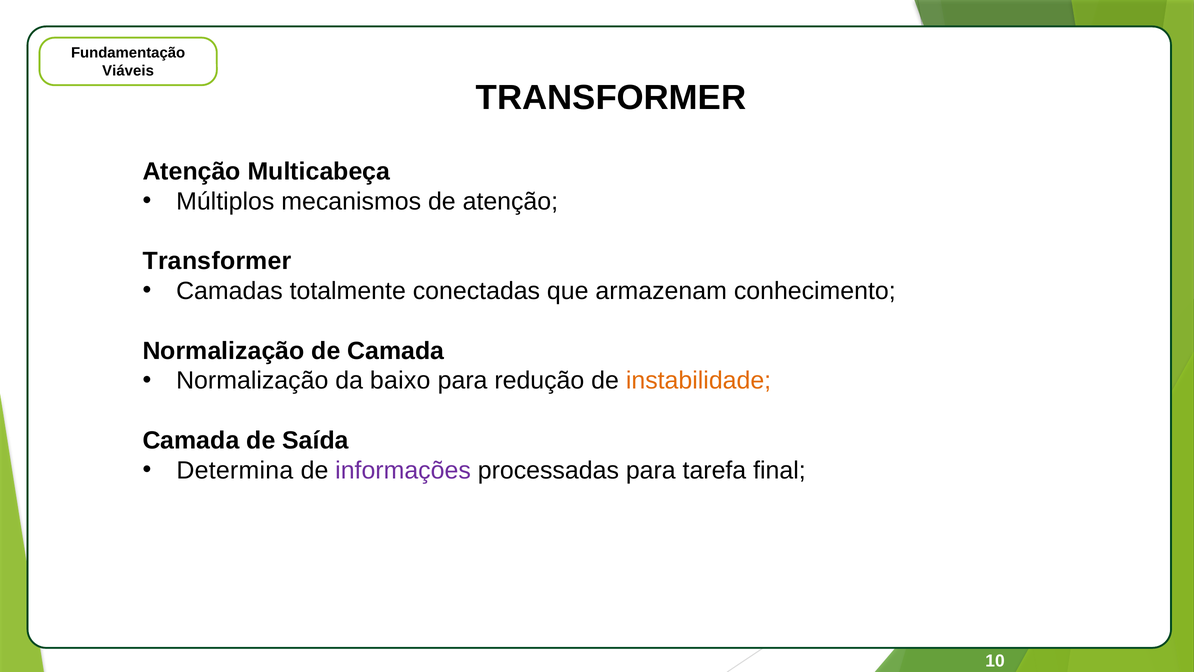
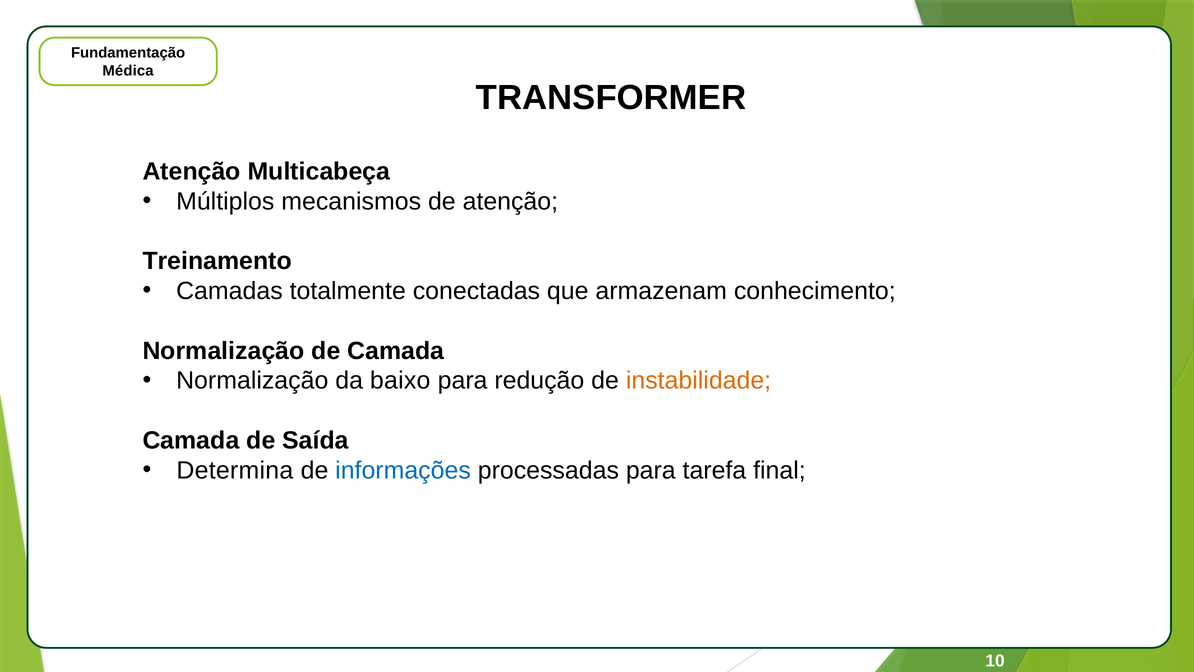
Viáveis: Viáveis -> Médica
Transformer at (217, 261): Transformer -> Treinamento
informações colour: purple -> blue
